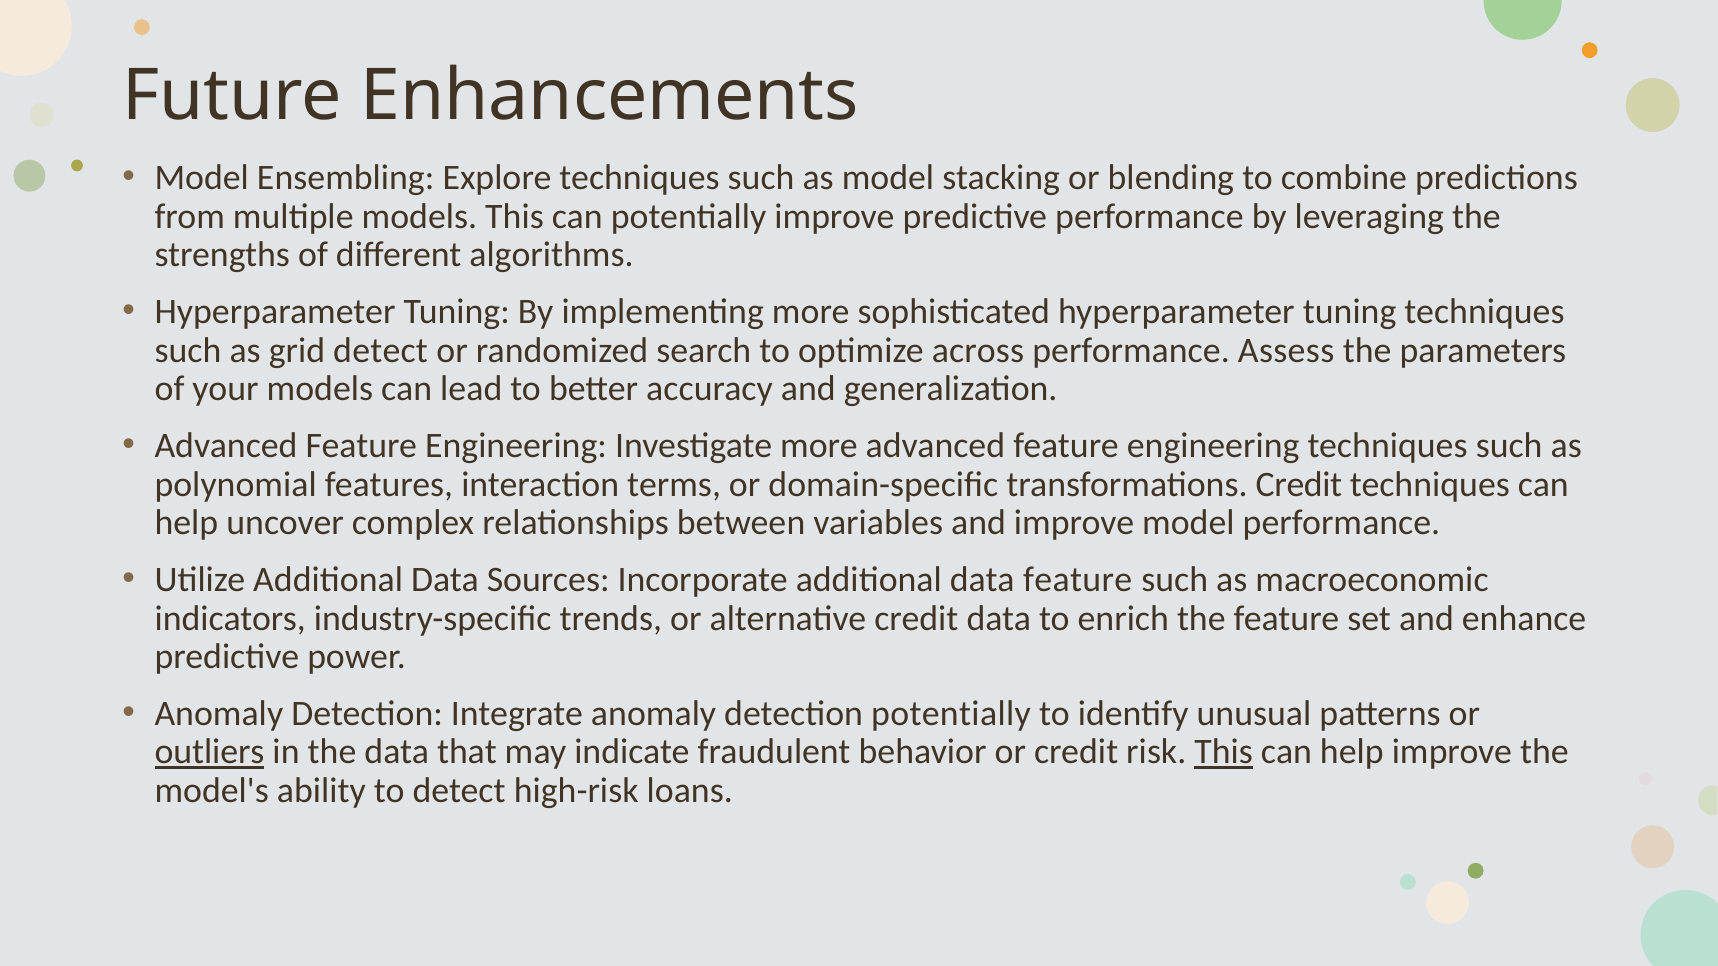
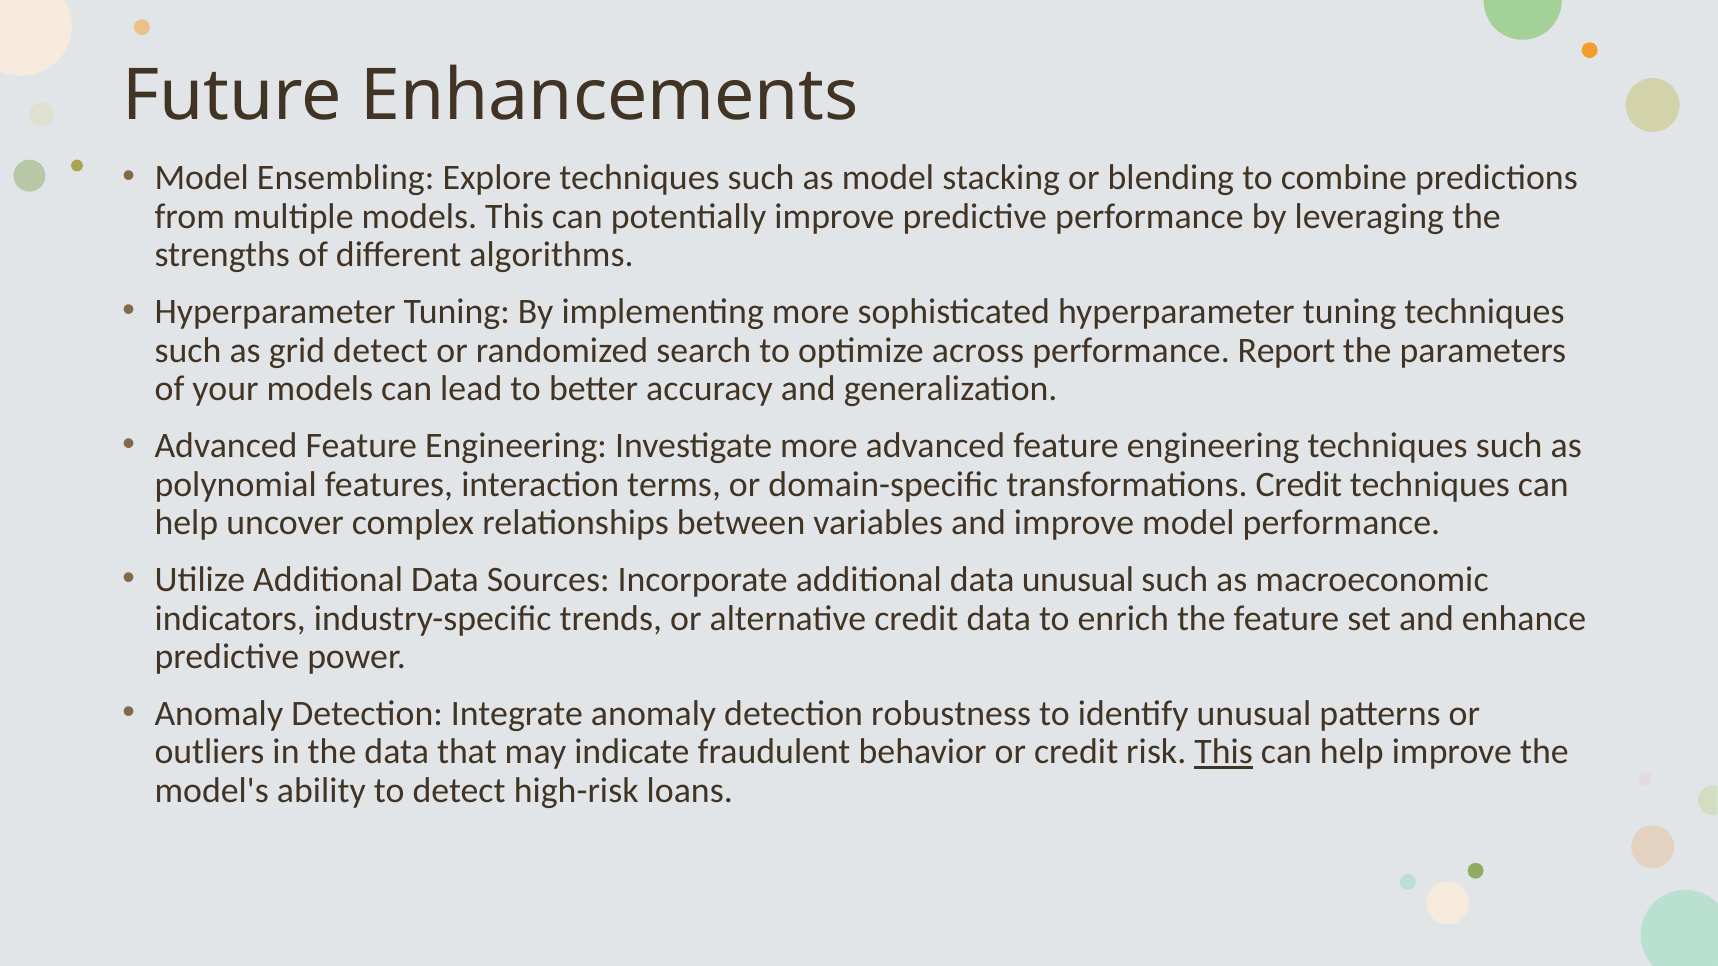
Assess: Assess -> Report
data feature: feature -> unusual
detection potentially: potentially -> robustness
outliers underline: present -> none
